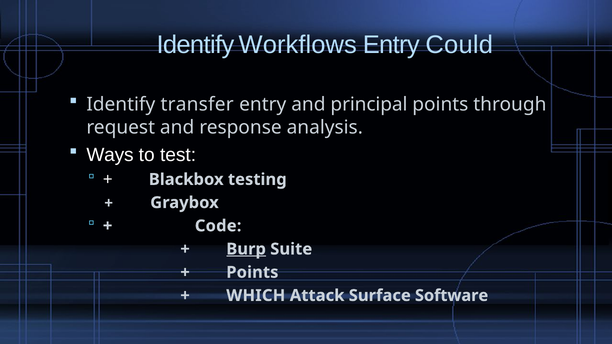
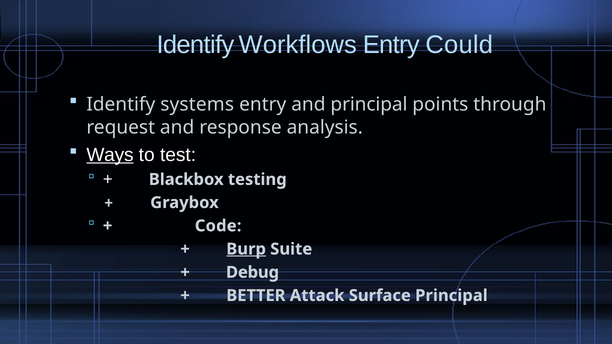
transfer: transfer -> systems
Ways underline: none -> present
Points at (252, 272): Points -> Debug
WHICH: WHICH -> BETTER
Surface Software: Software -> Principal
